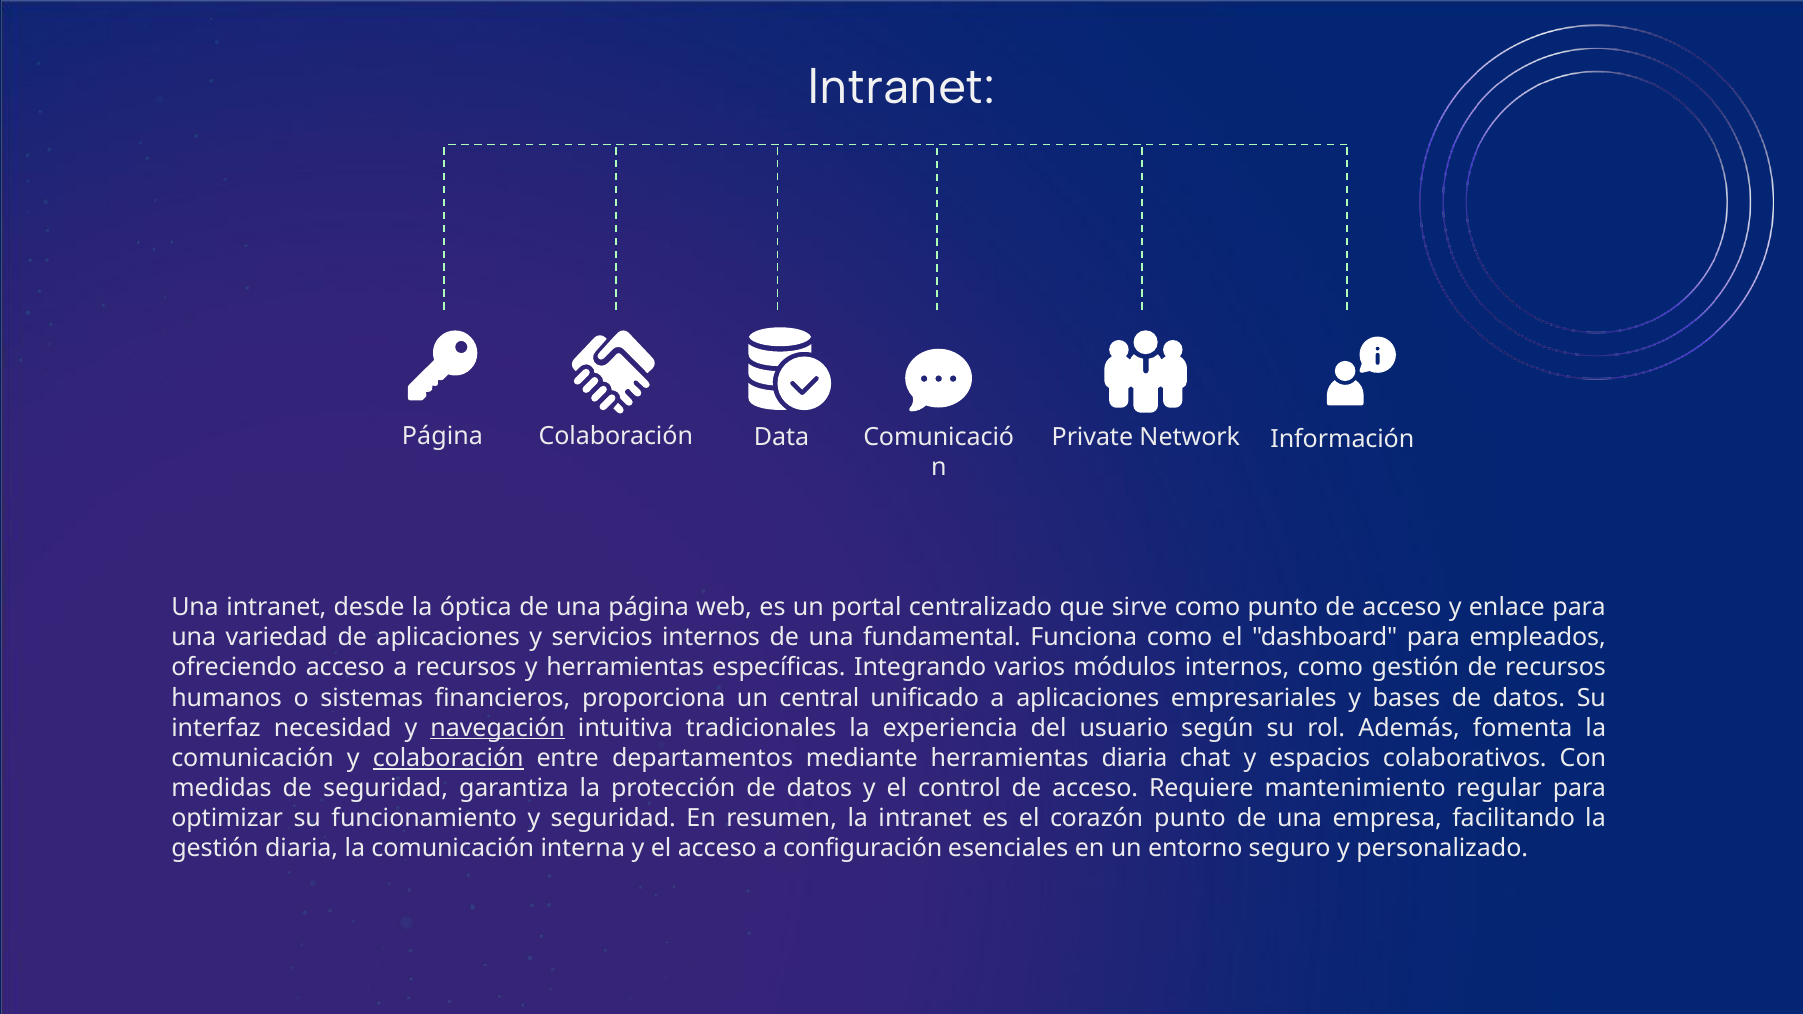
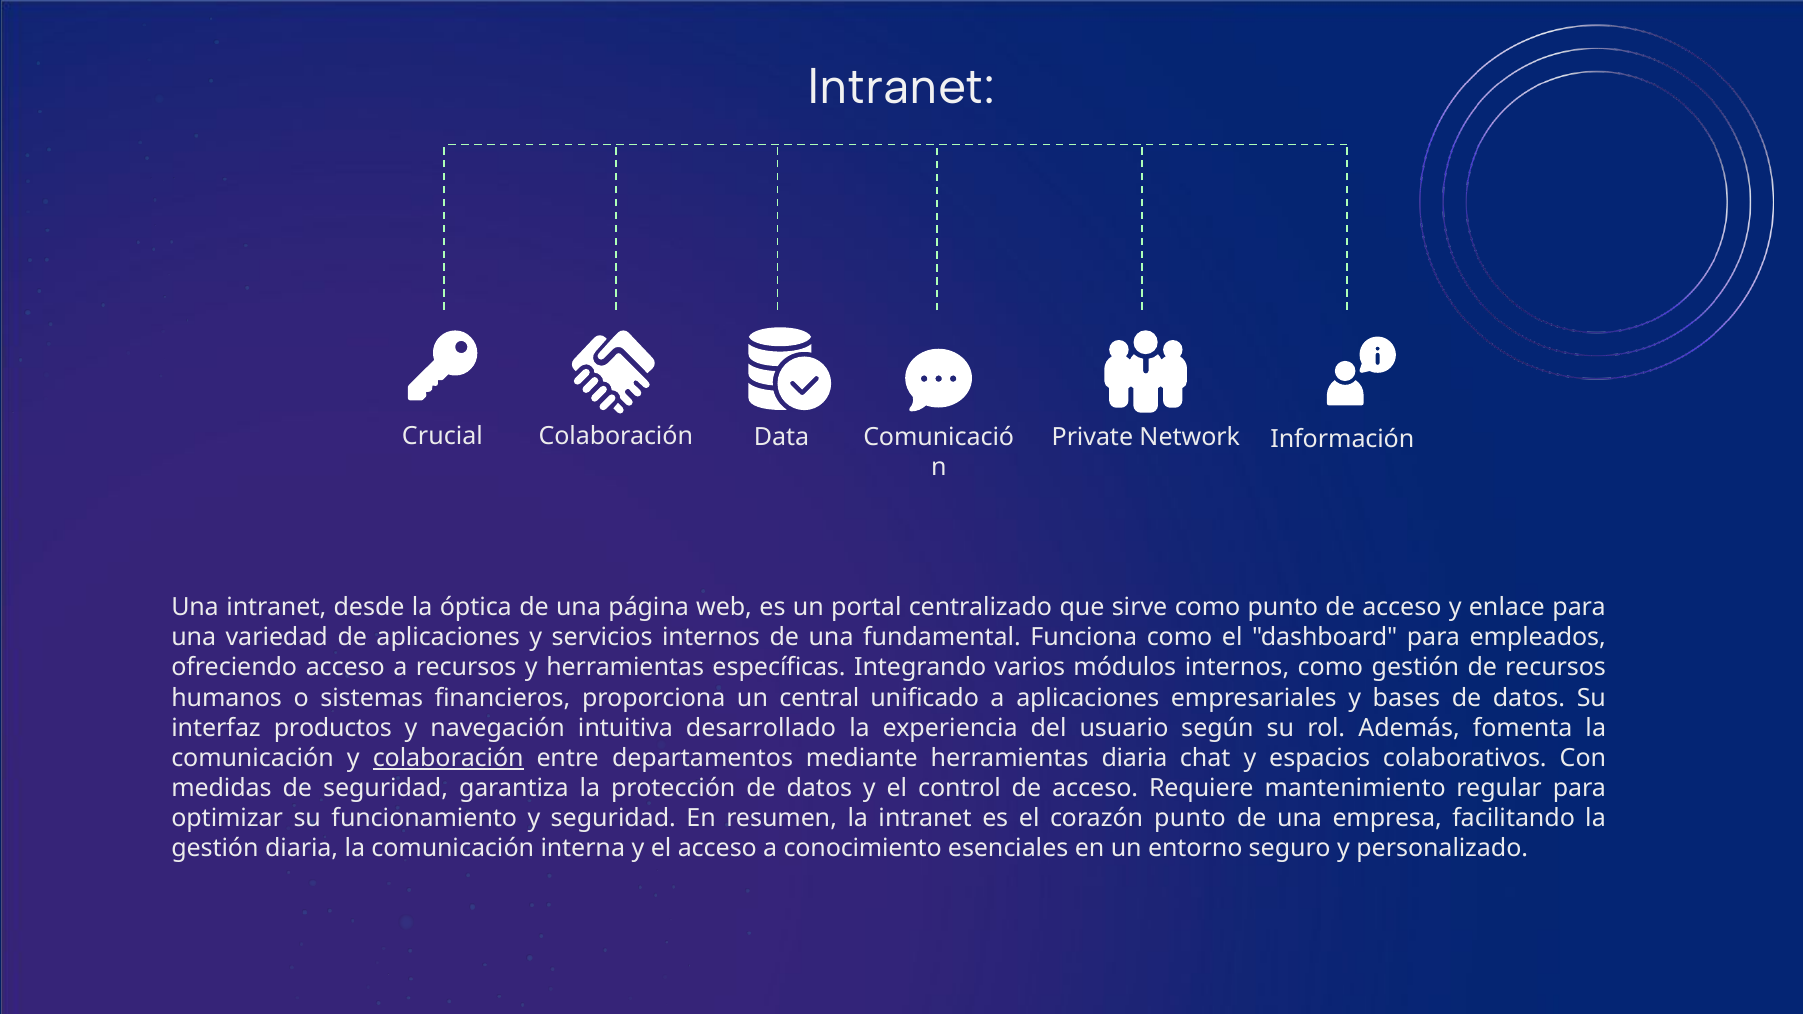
Página at (442, 436): Página -> Crucial
necesidad: necesidad -> productos
navegación underline: present -> none
tradicionales: tradicionales -> desarrollado
configuración: configuración -> conocimiento
